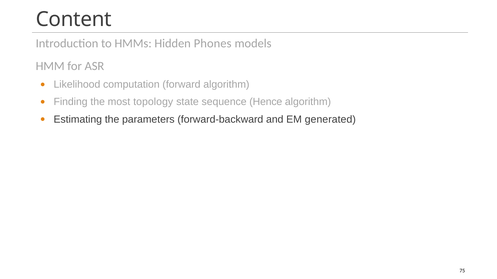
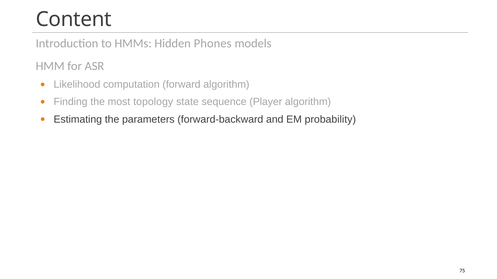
Hence: Hence -> Player
generated: generated -> probability
